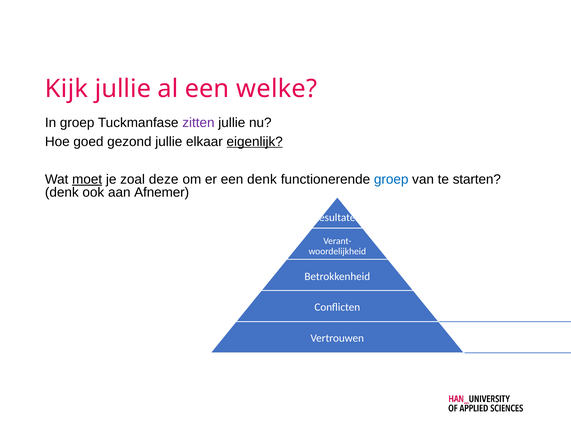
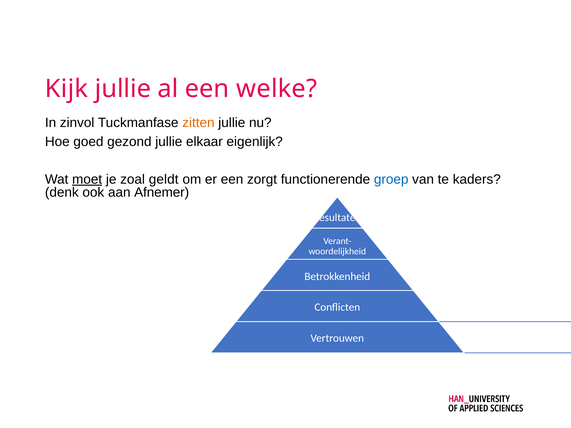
In groep: groep -> zinvol
zitten colour: purple -> orange
eigenlijk underline: present -> none
deze: deze -> geldt
een denk: denk -> zorgt
starten: starten -> kaders
